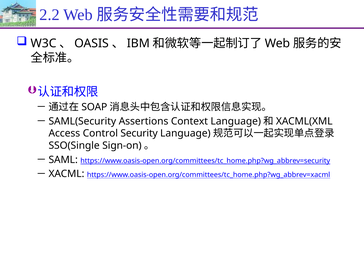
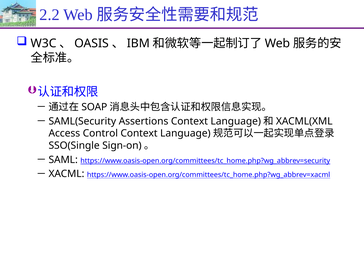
Control Security: Security -> Context
